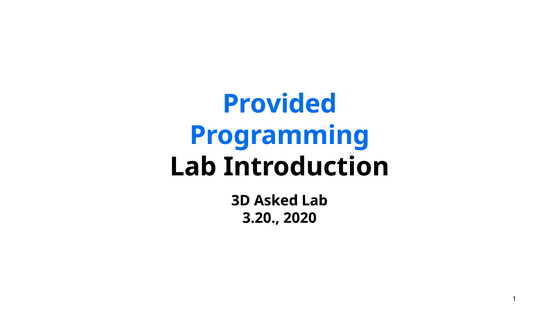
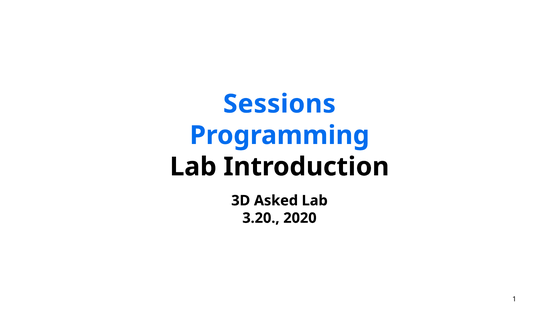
Provided: Provided -> Sessions
